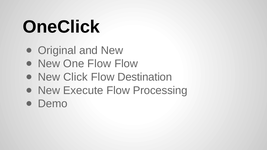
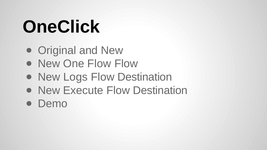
Click: Click -> Logs
Execute Flow Processing: Processing -> Destination
